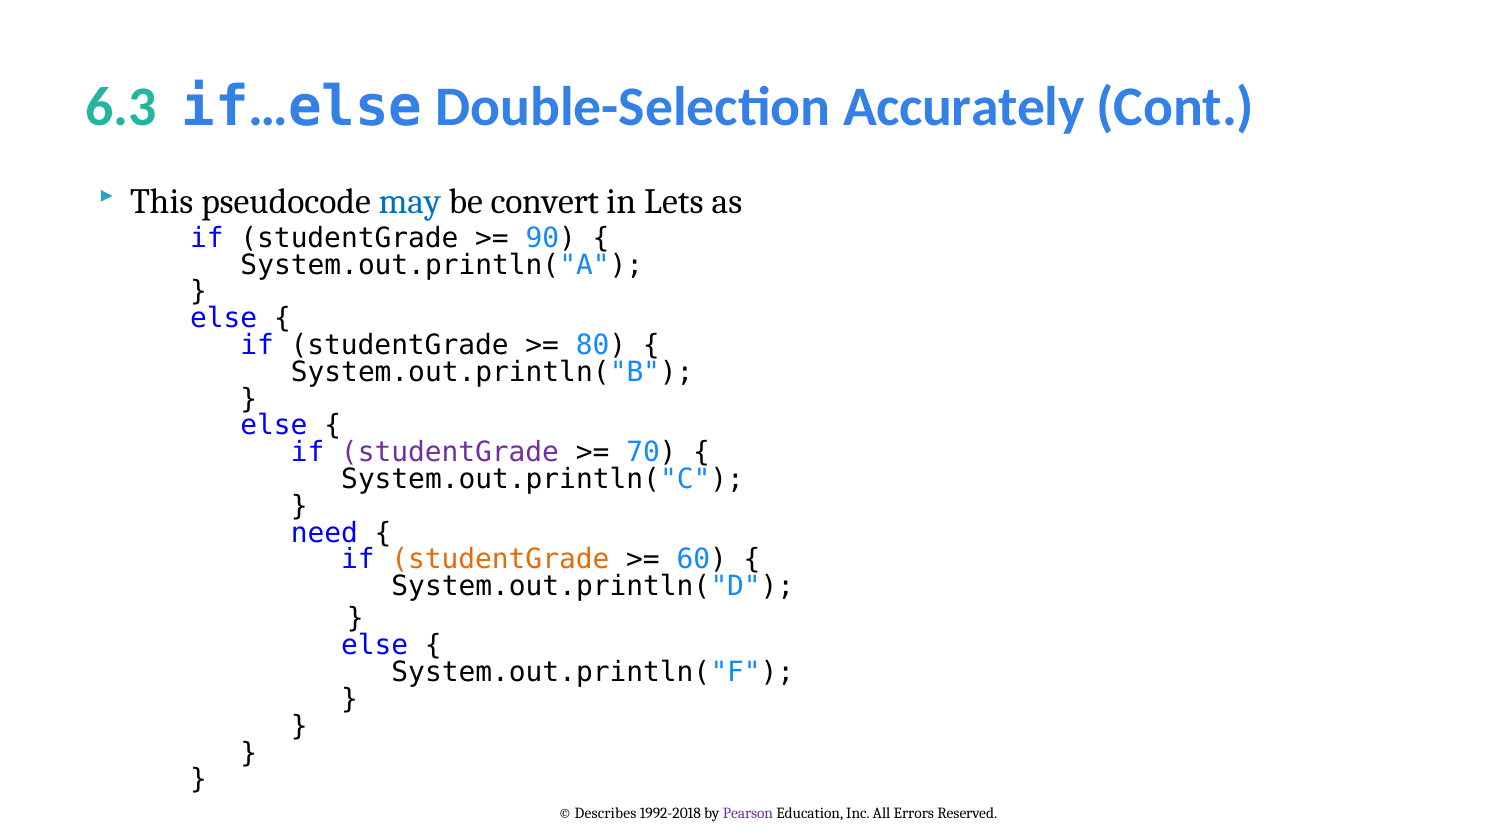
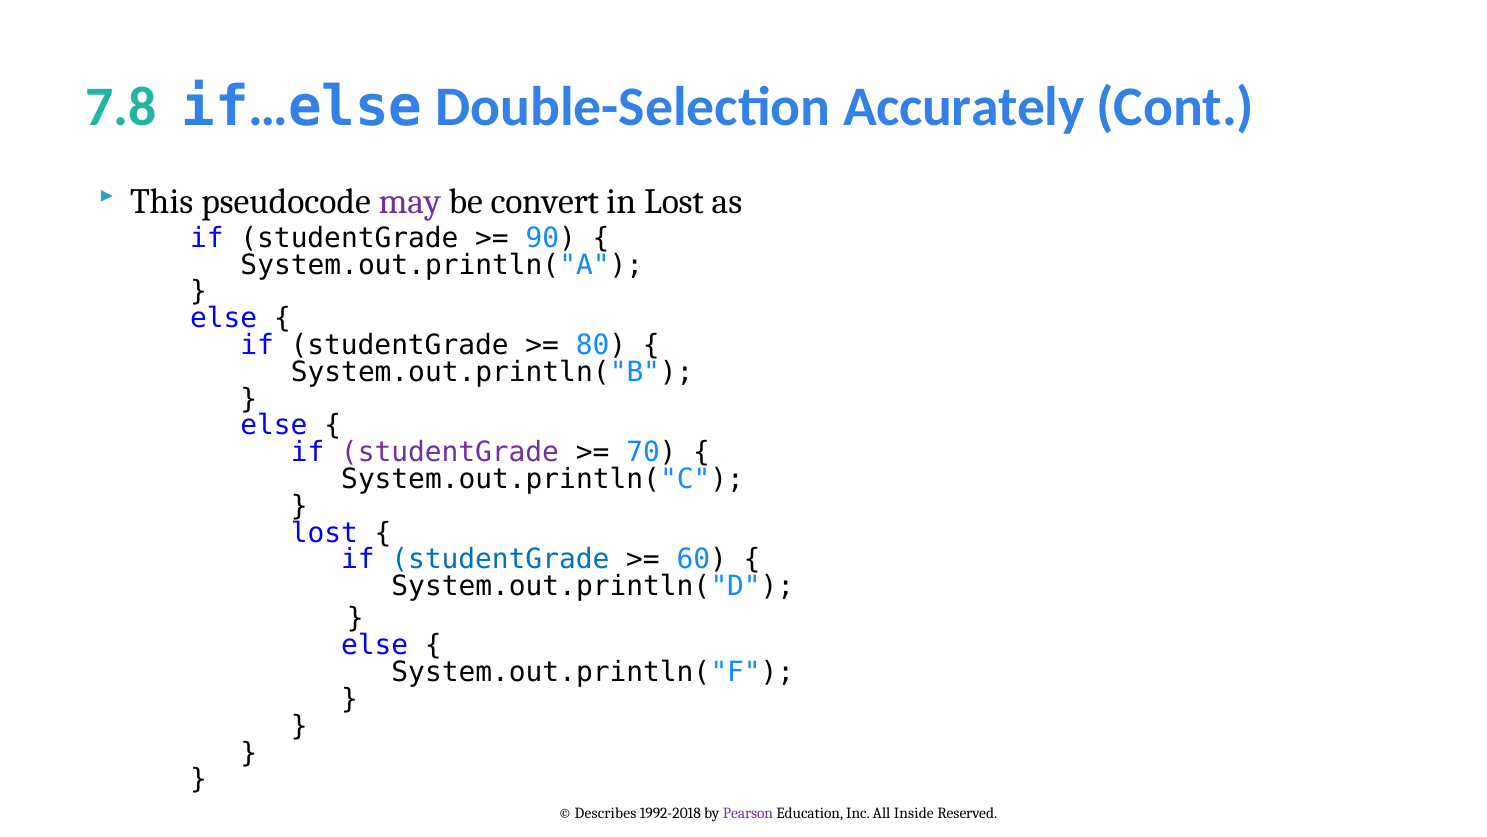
6.3: 6.3 -> 7.8
may colour: blue -> purple
in Lets: Lets -> Lost
need at (324, 533): need -> lost
studentGrade at (500, 559) colour: orange -> blue
Errors: Errors -> Inside
